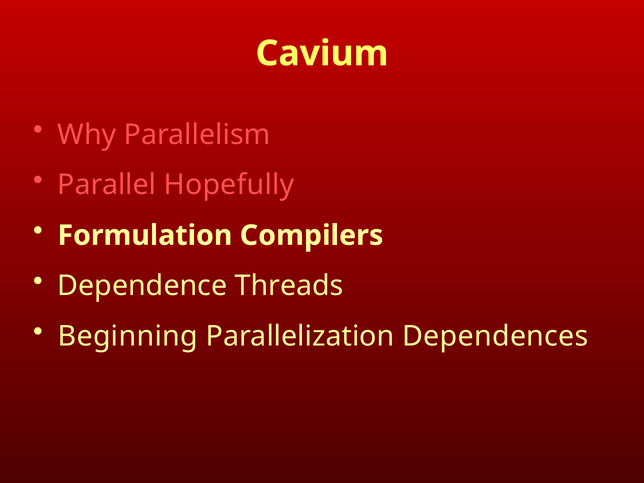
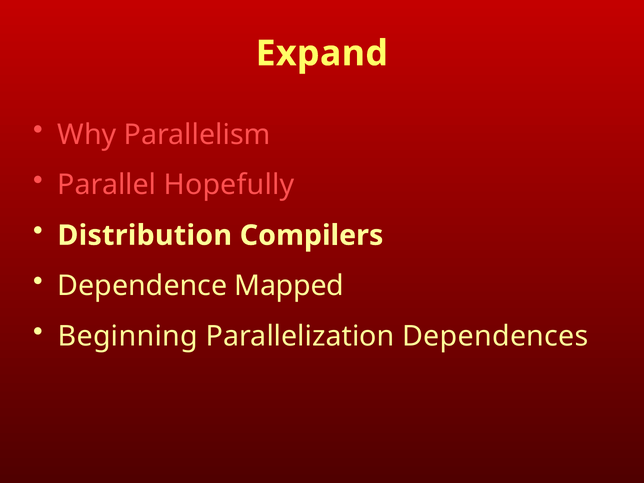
Cavium: Cavium -> Expand
Formulation: Formulation -> Distribution
Threads: Threads -> Mapped
